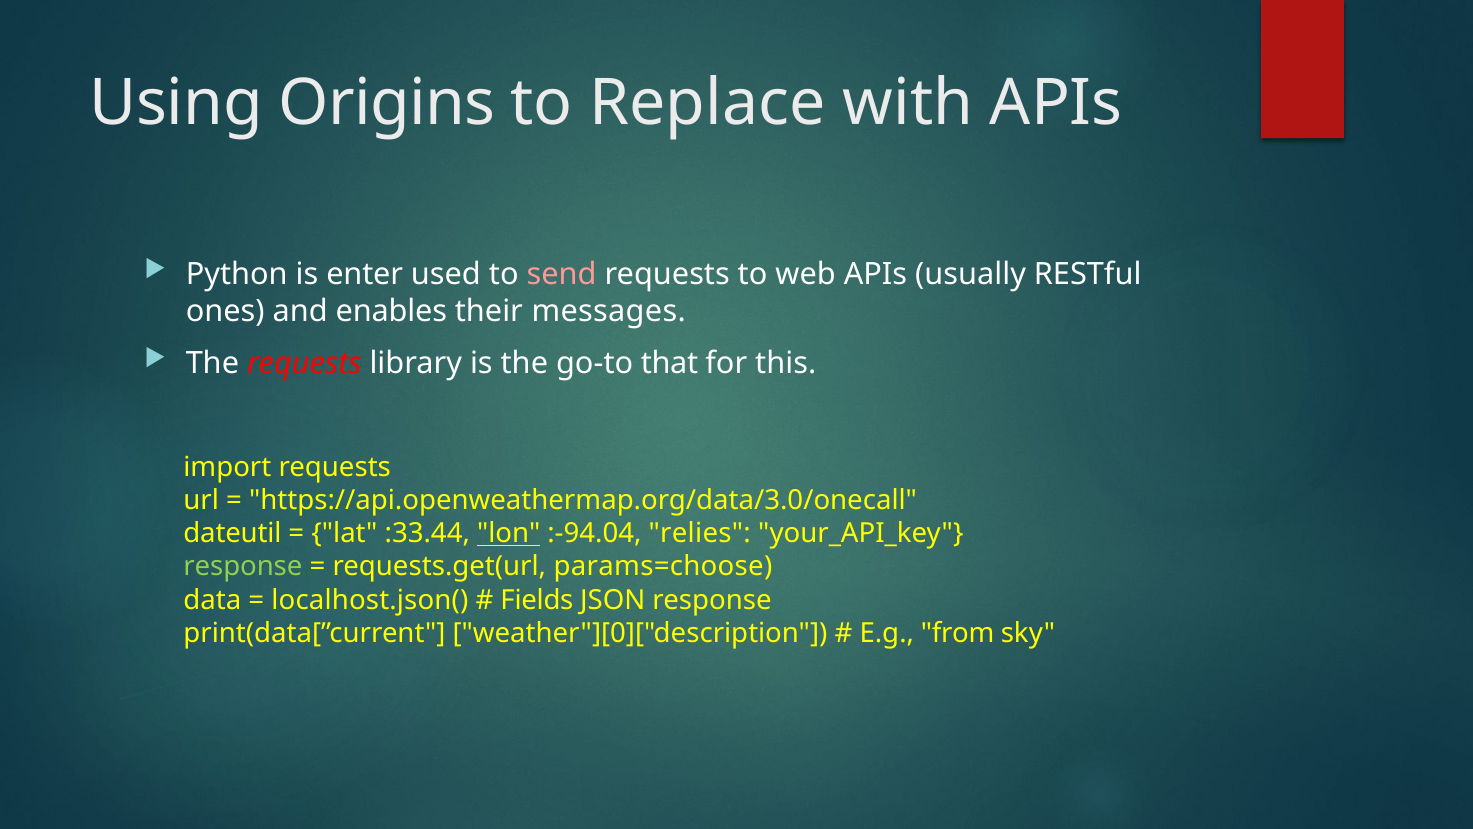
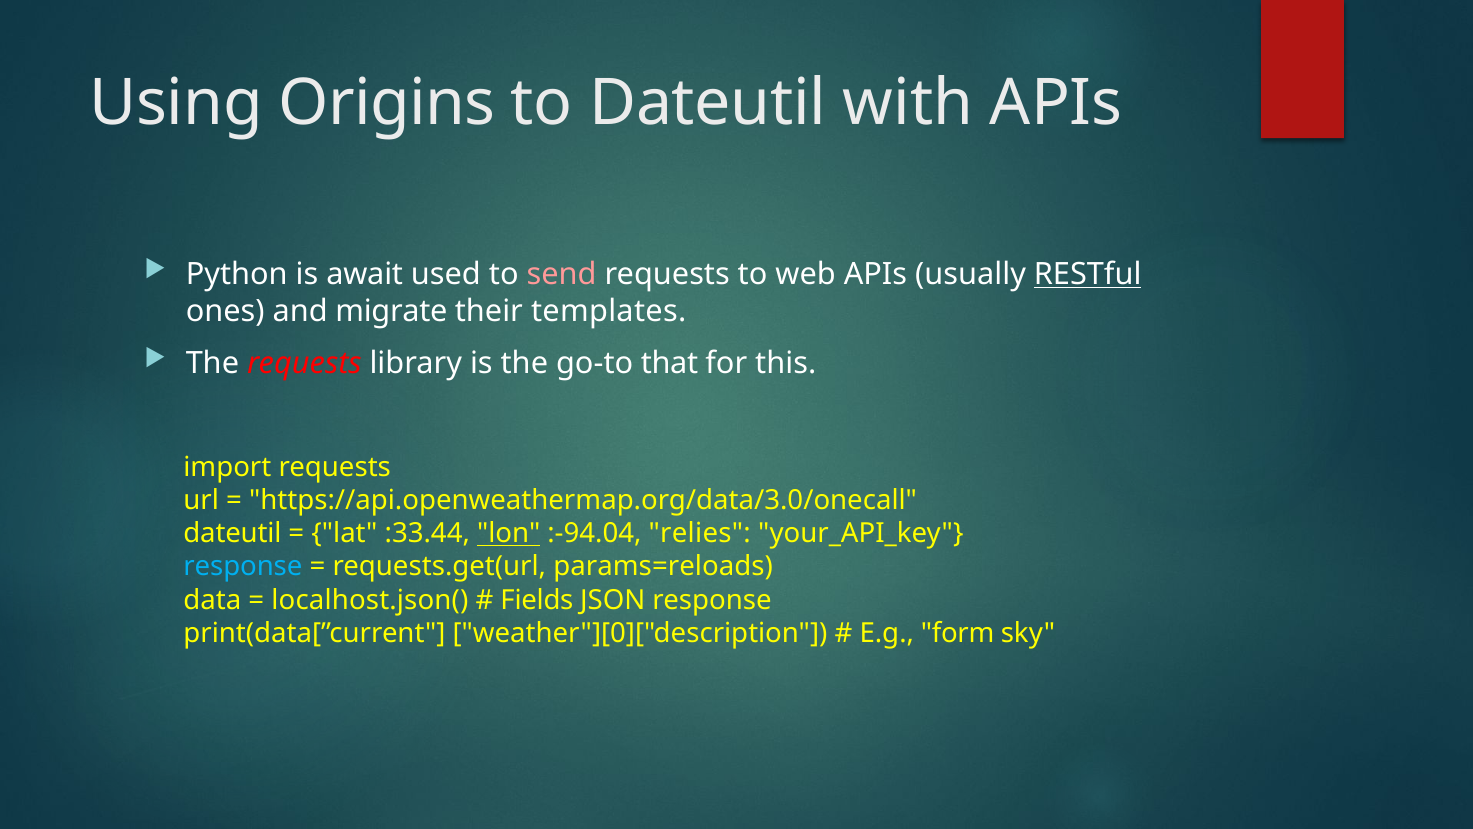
to Replace: Replace -> Dateutil
enter: enter -> await
RESTful underline: none -> present
enables: enables -> migrate
messages: messages -> templates
response at (243, 566) colour: light green -> light blue
params=choose: params=choose -> params=reloads
from: from -> form
